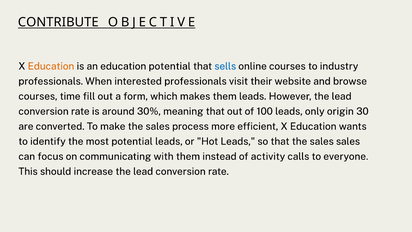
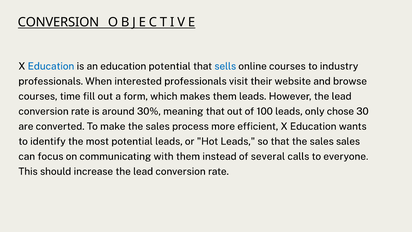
CONTRIBUTE at (58, 22): CONTRIBUTE -> CONVERSION
Education at (51, 66) colour: orange -> blue
origin: origin -> chose
activity: activity -> several
